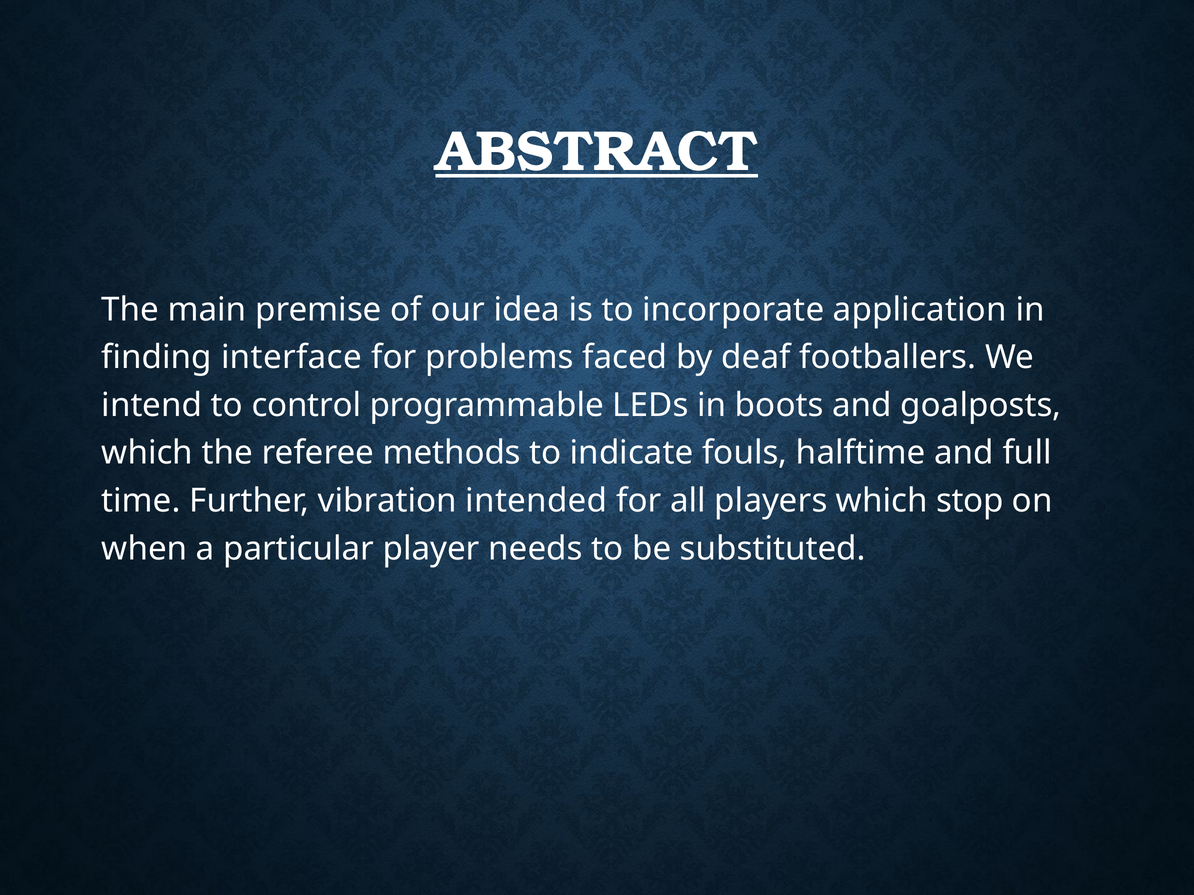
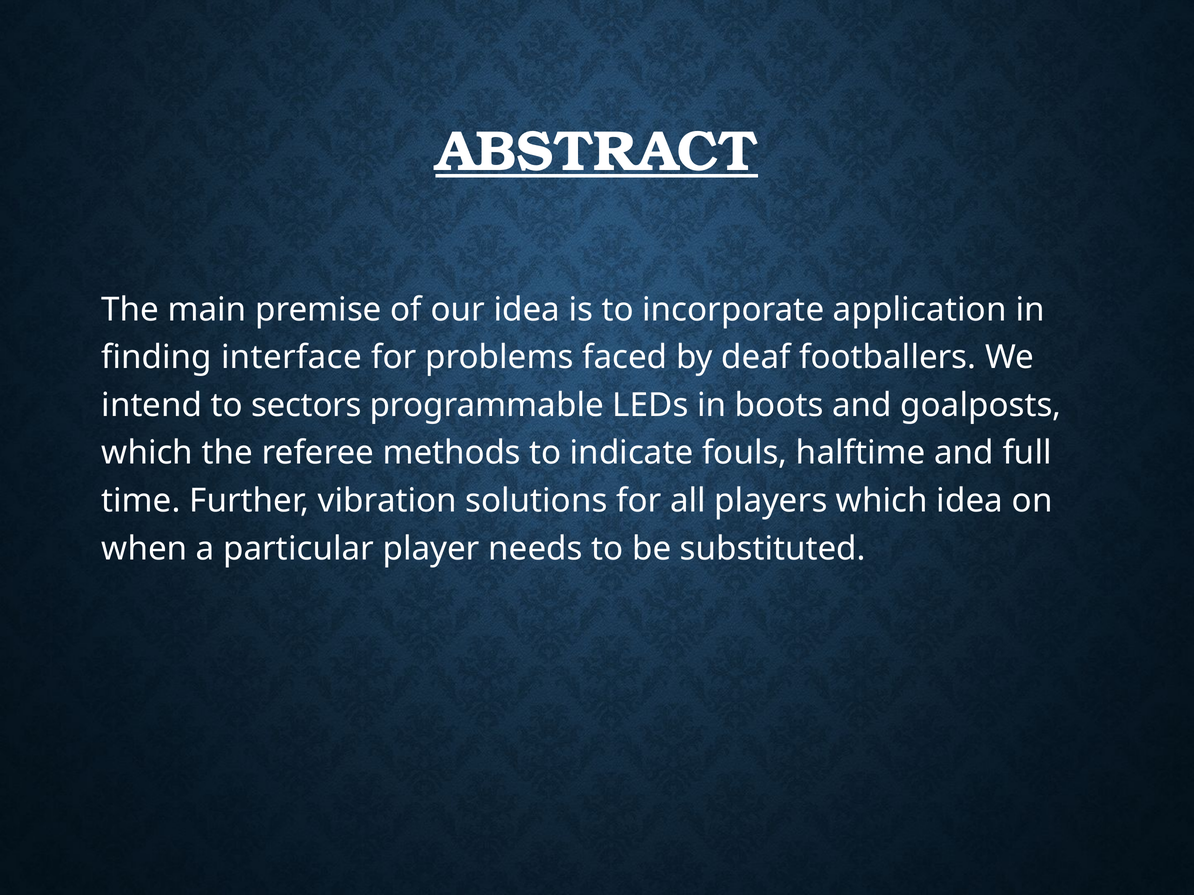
control: control -> sectors
intended: intended -> solutions
which stop: stop -> idea
